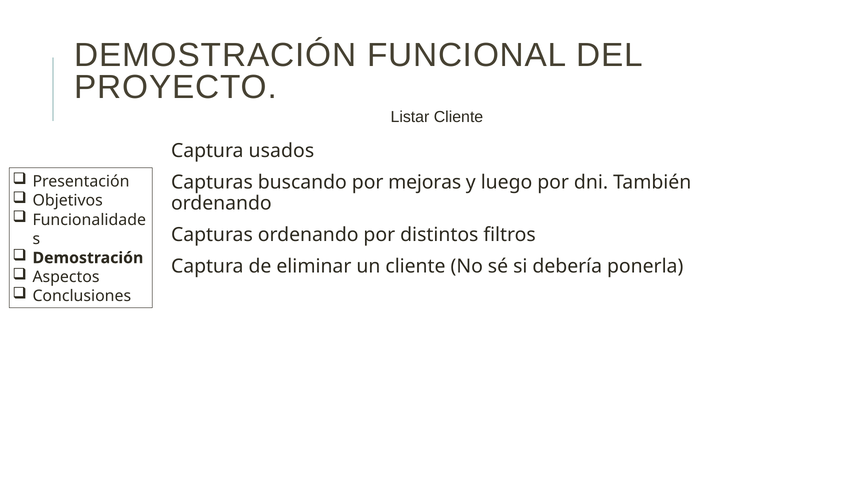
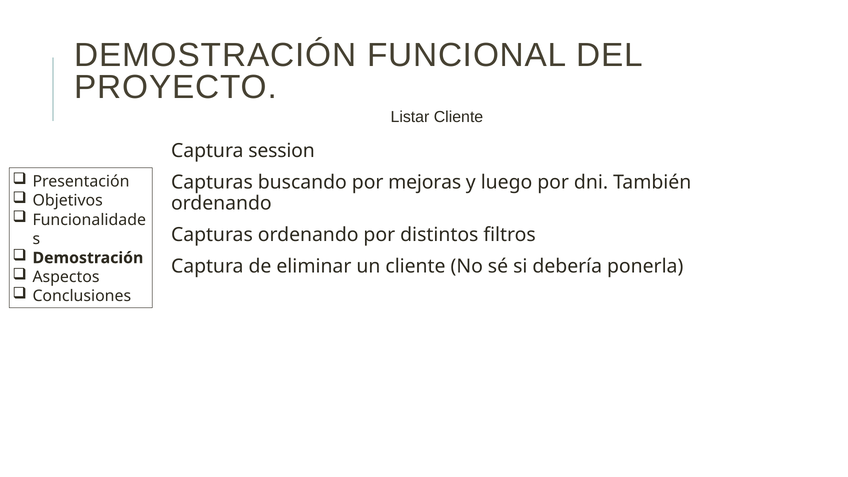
usados: usados -> session
